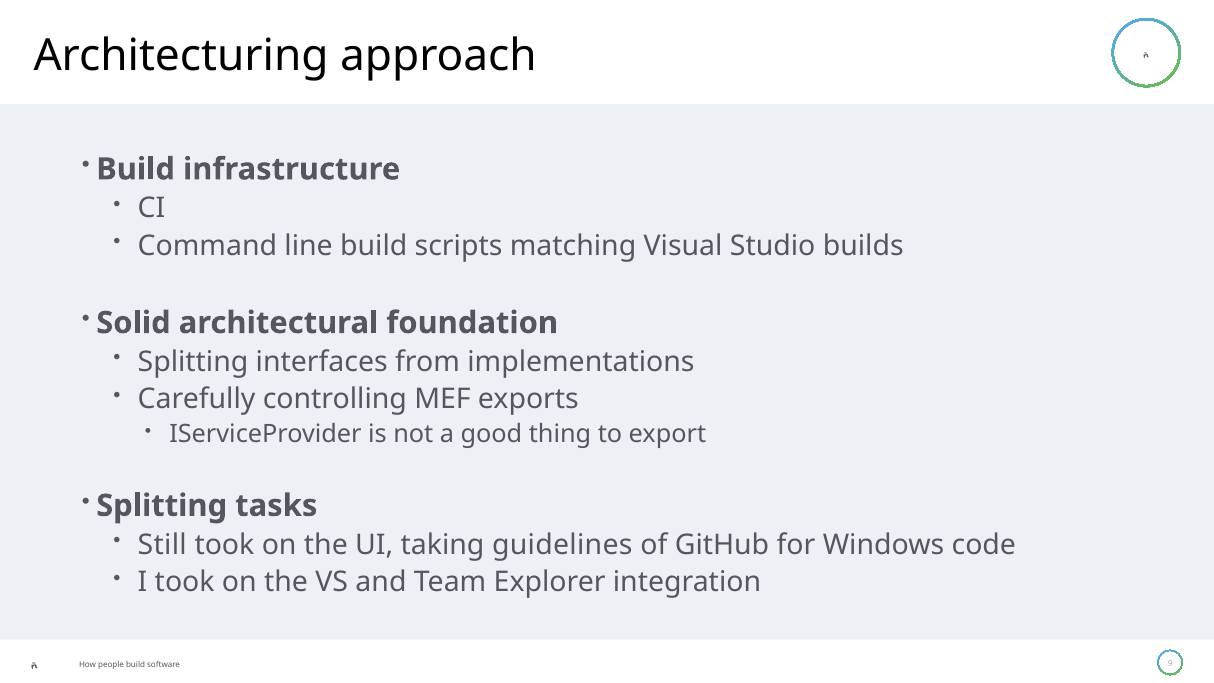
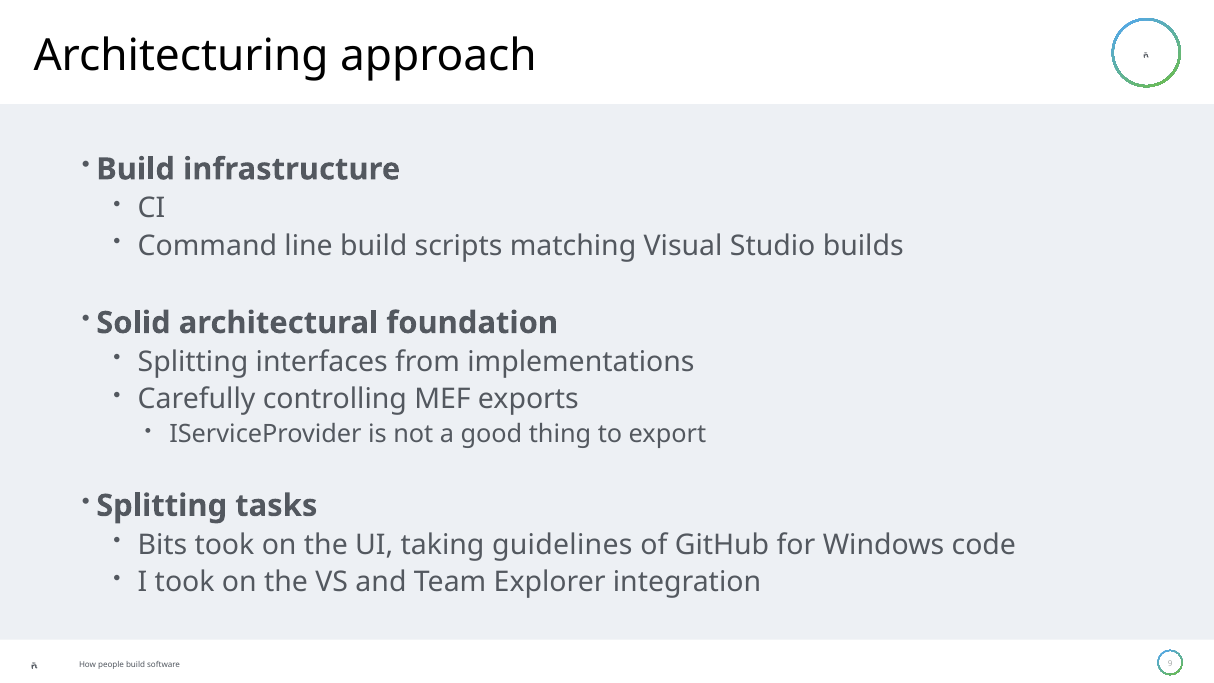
Still: Still -> Bits
